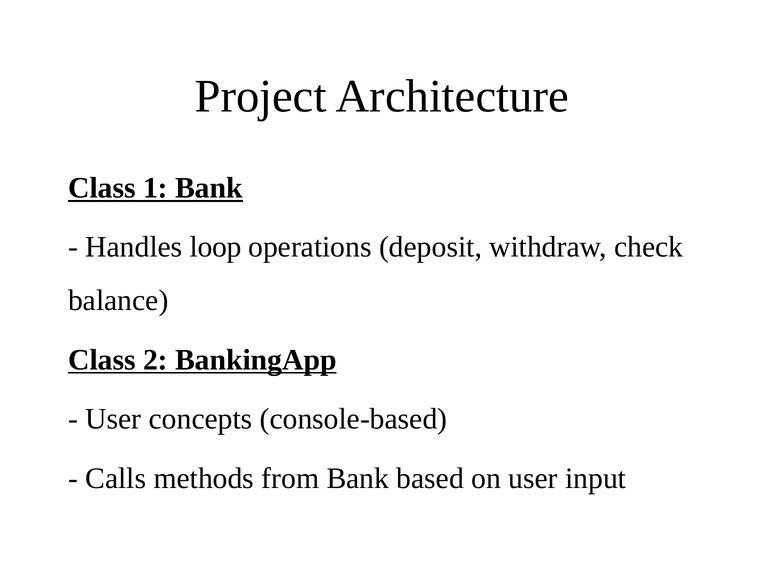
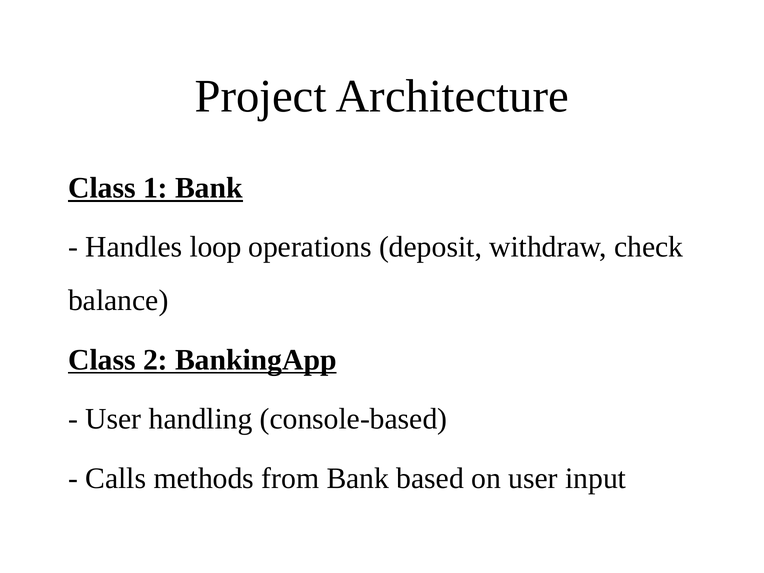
concepts: concepts -> handling
